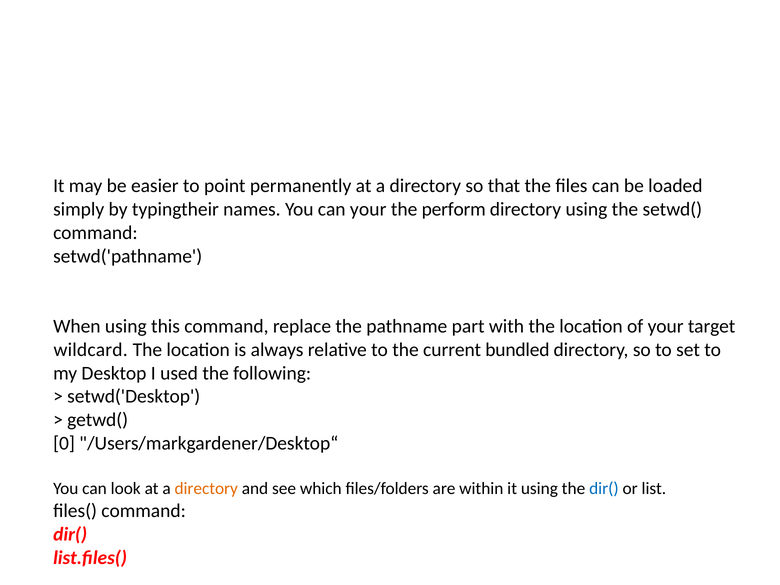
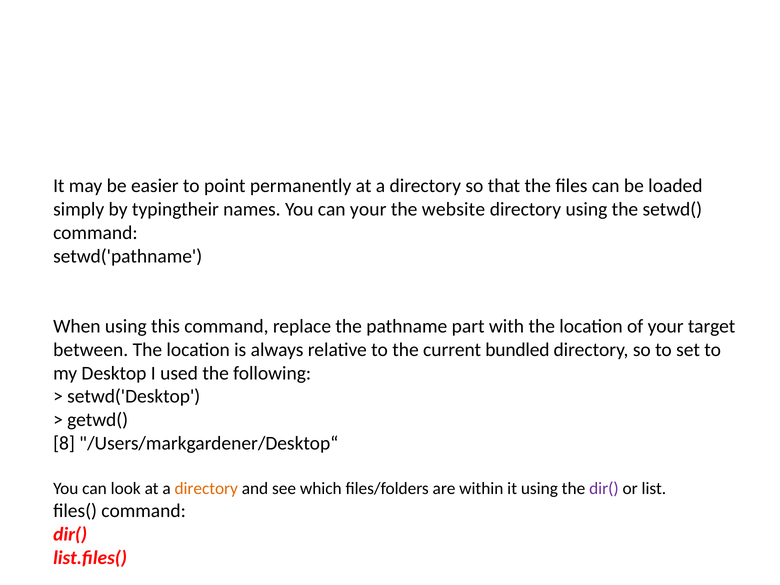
perform: perform -> website
wildcard: wildcard -> between
0: 0 -> 8
dir( at (604, 489) colour: blue -> purple
